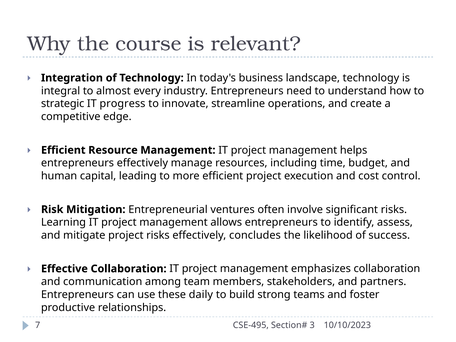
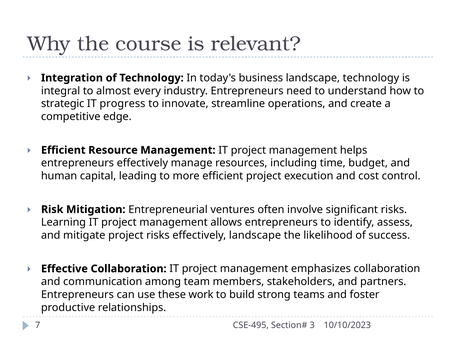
effectively concludes: concludes -> landscape
daily: daily -> work
